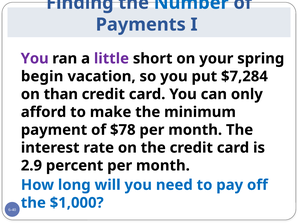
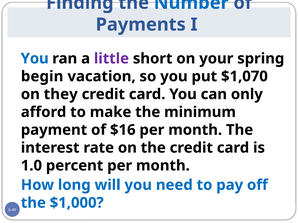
You at (35, 59) colour: purple -> blue
$7,284: $7,284 -> $1,070
than: than -> they
$78: $78 -> $16
2.9: 2.9 -> 1.0
